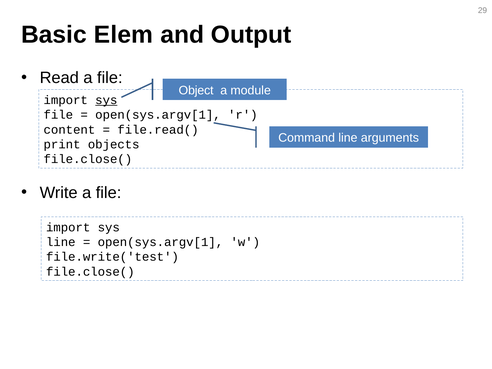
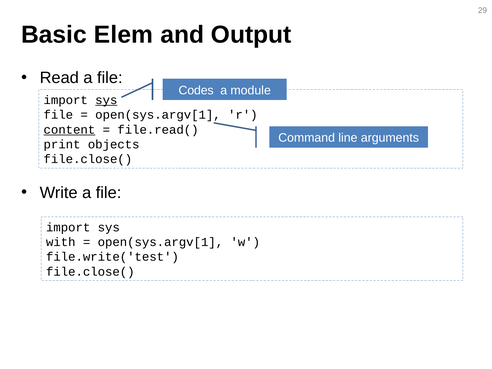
Object: Object -> Codes
content underline: none -> present
line at (61, 242): line -> with
